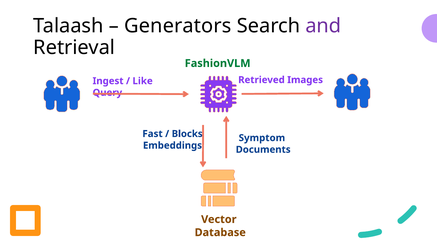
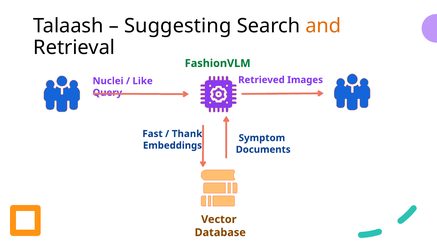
Generators: Generators -> Suggesting
and colour: purple -> orange
Ingest: Ingest -> Nuclei
Blocks: Blocks -> Thank
